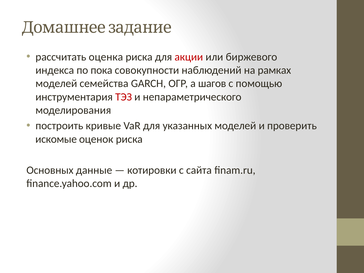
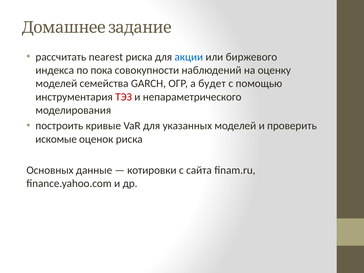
оценка: оценка -> nearest
акции colour: red -> blue
рамках: рамках -> оценку
шагов: шагов -> будет
